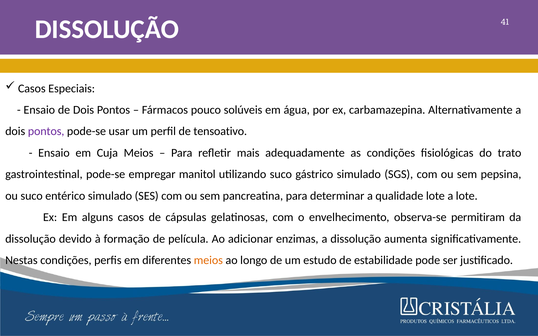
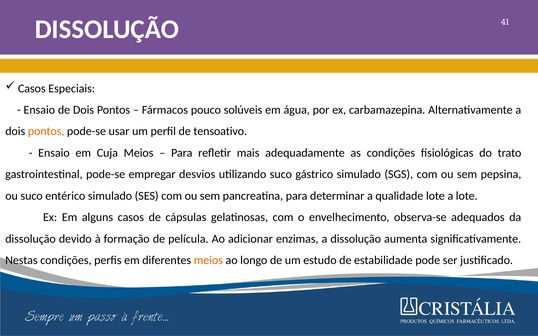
pontos at (46, 131) colour: purple -> orange
manitol: manitol -> desvios
permitiram: permitiram -> adequados
